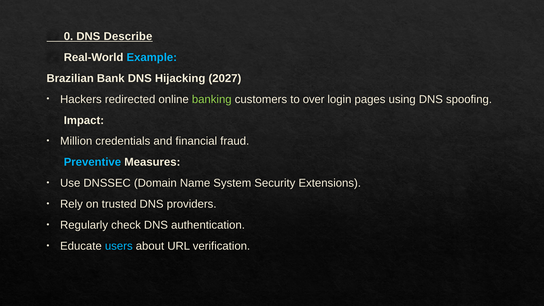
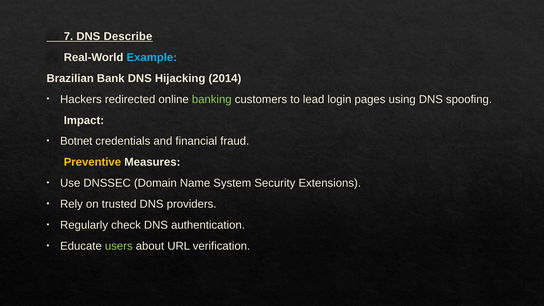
0: 0 -> 7
2027: 2027 -> 2014
over: over -> lead
Million: Million -> Botnet
Preventive colour: light blue -> yellow
users colour: light blue -> light green
